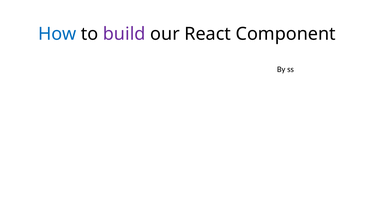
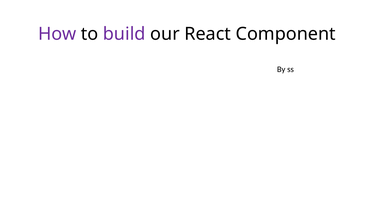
How colour: blue -> purple
